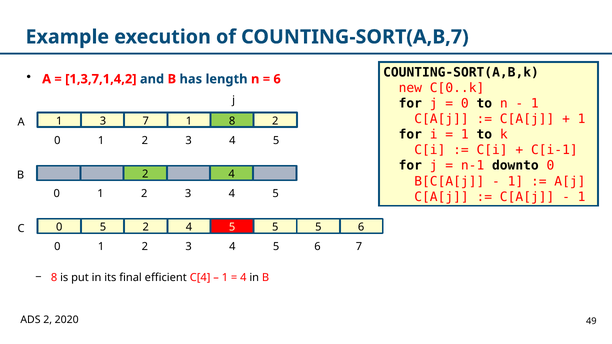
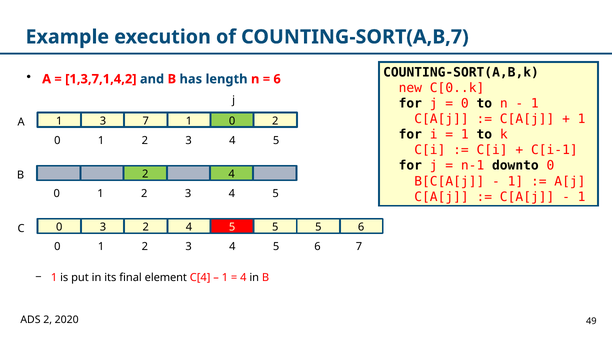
1 8: 8 -> 0
0 5: 5 -> 3
8 at (54, 278): 8 -> 1
efficient: efficient -> element
